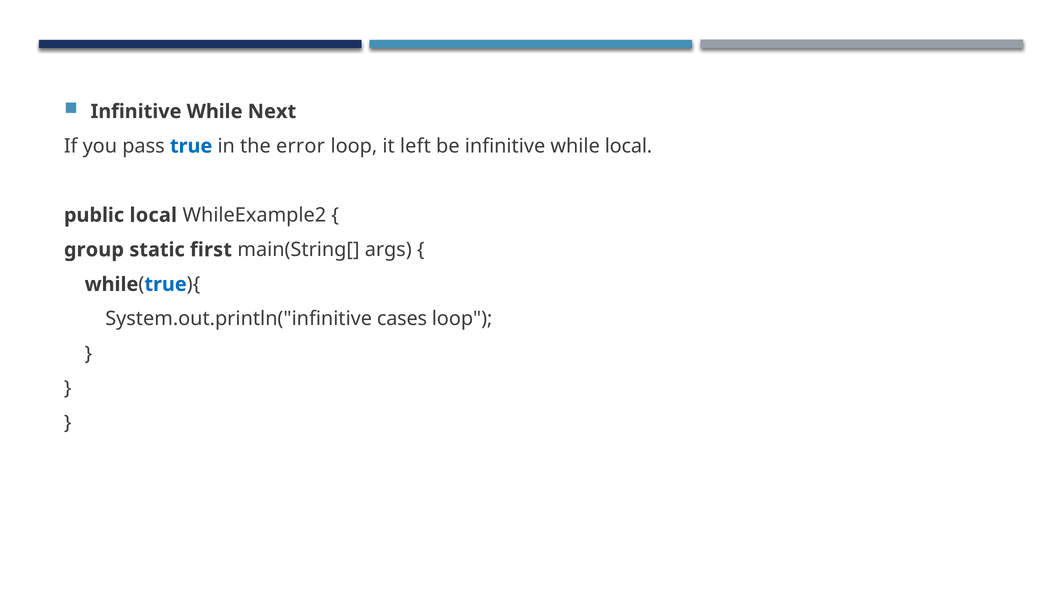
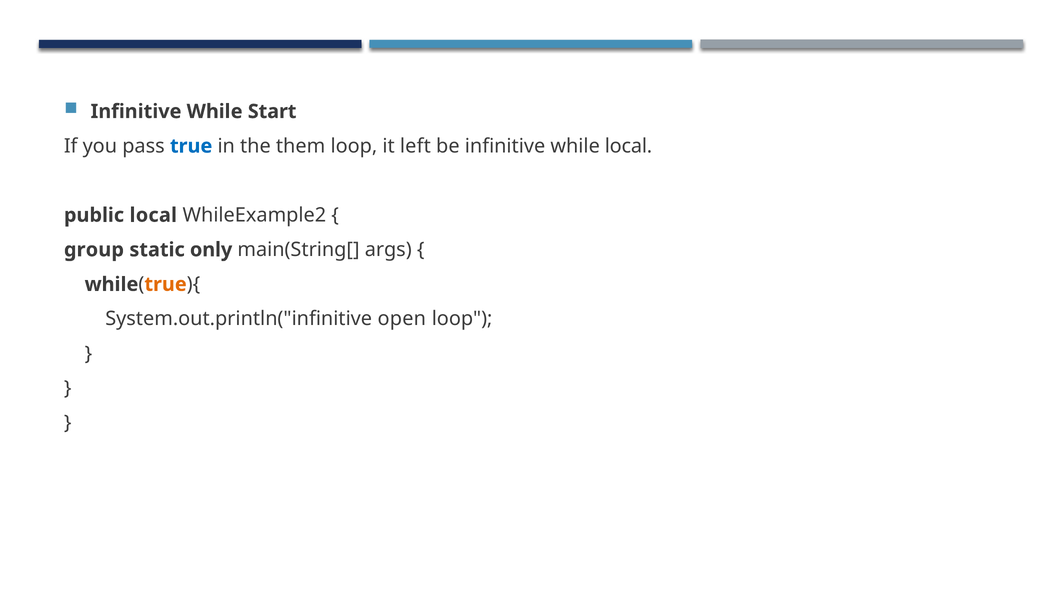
Next: Next -> Start
error: error -> them
first: first -> only
true at (166, 284) colour: blue -> orange
cases: cases -> open
